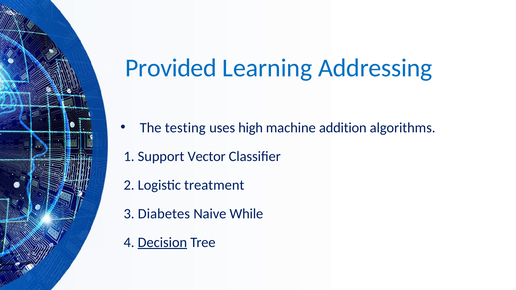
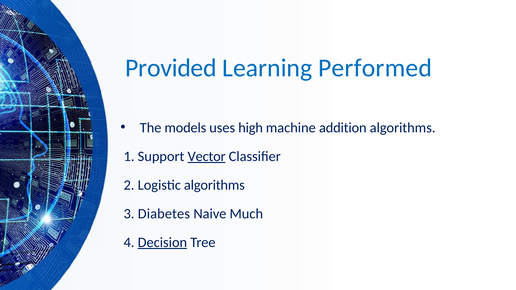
Addressing: Addressing -> Performed
testing: testing -> models
Vector underline: none -> present
Logistic treatment: treatment -> algorithms
While: While -> Much
